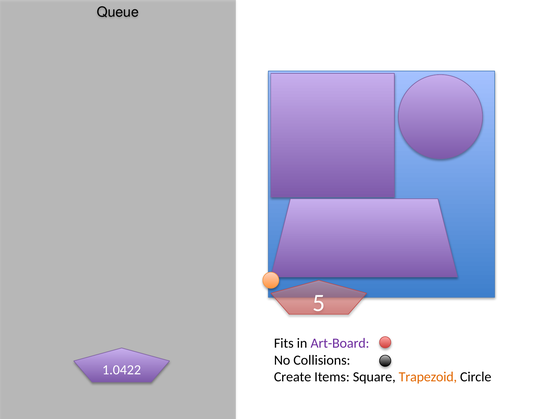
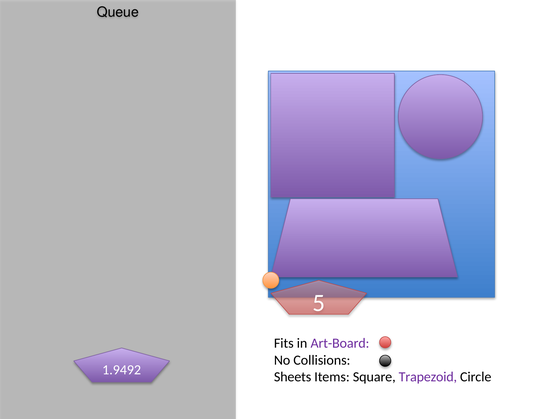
1.0422: 1.0422 -> 1.9492
Create: Create -> Sheets
Trapezoid colour: orange -> purple
